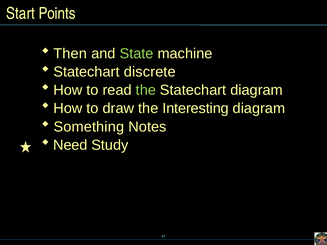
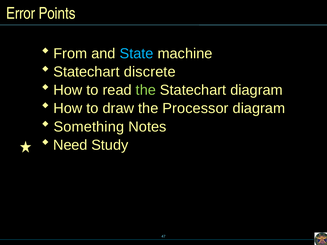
Start: Start -> Error
Then: Then -> From
State colour: light green -> light blue
Interesting: Interesting -> Processor
